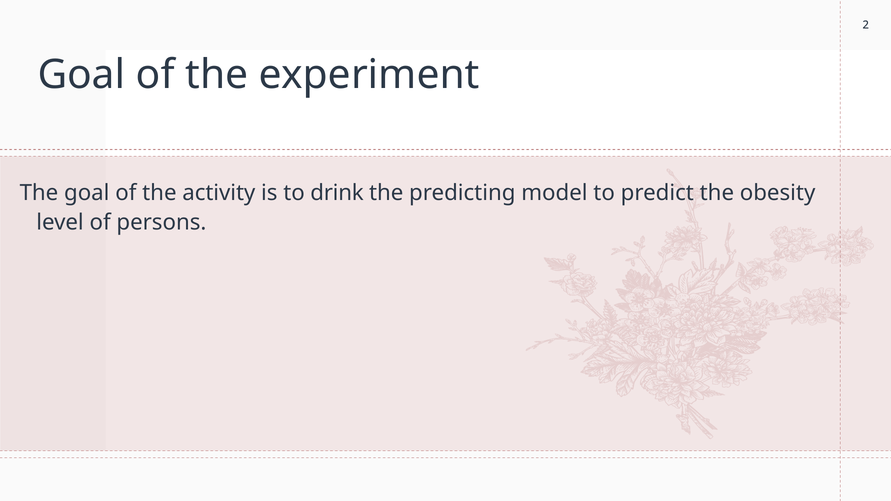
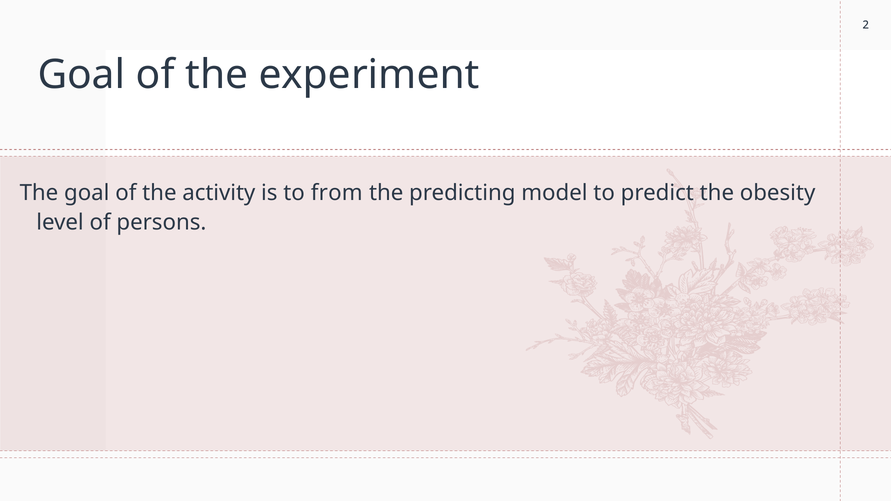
drink: drink -> from
